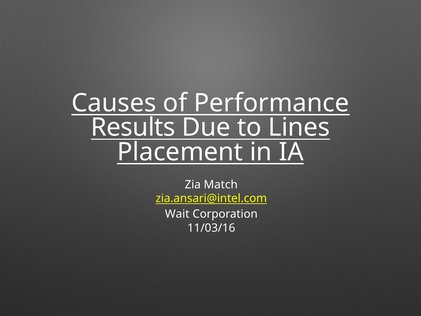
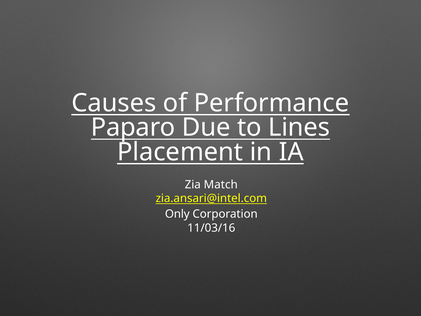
Results: Results -> Paparo
Wait: Wait -> Only
